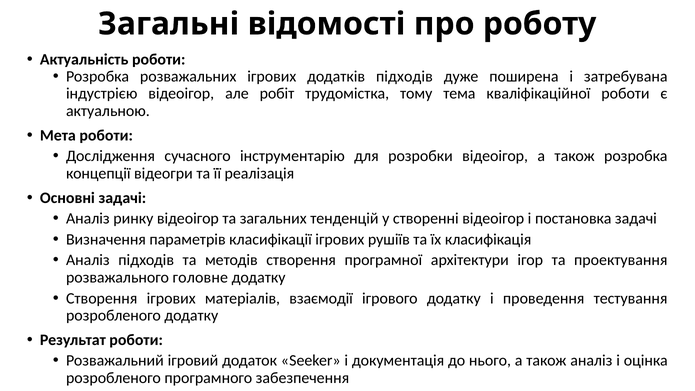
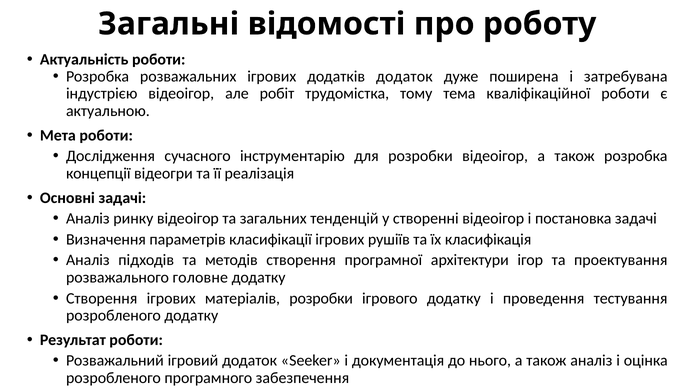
додатків підходів: підходів -> додаток
матеріалів взаємодії: взаємодії -> розробки
